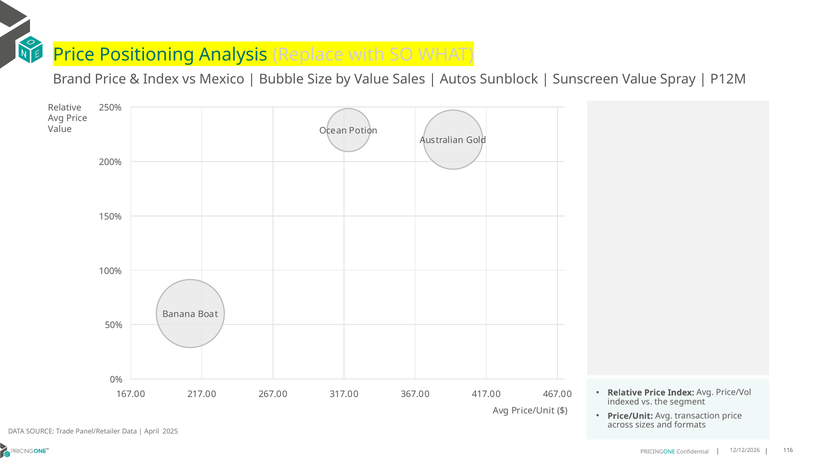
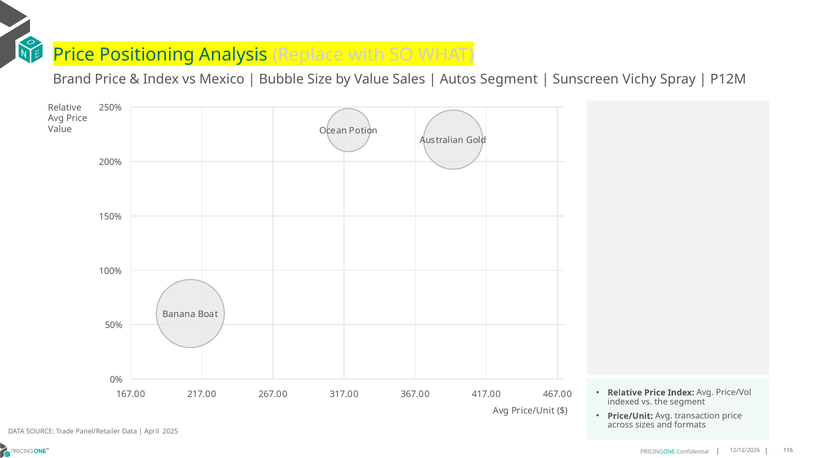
Autos Sunblock: Sunblock -> Segment
Sunscreen Value: Value -> Vichy
